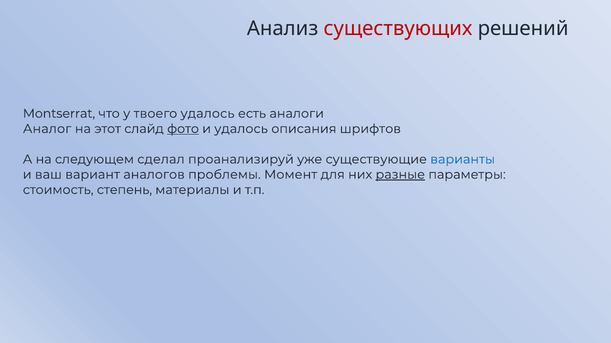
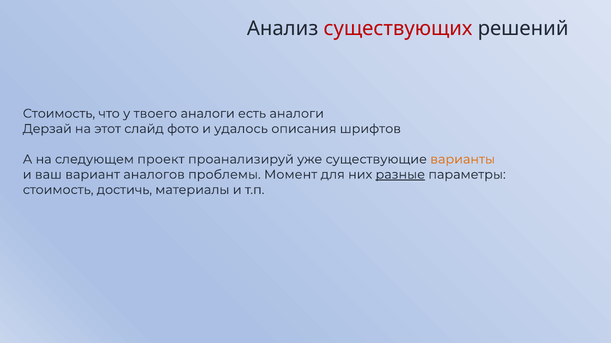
Montserrat at (59, 114): Montserrat -> Стоимость
твоего удалось: удалось -> аналоги
Аналог: Аналог -> Дерзай
фото underline: present -> none
сделал: сделал -> проект
варианты colour: blue -> orange
степень: степень -> достичь
